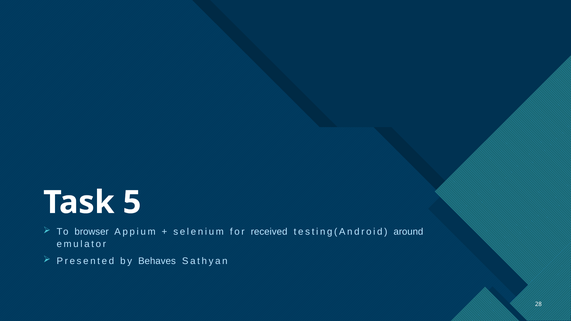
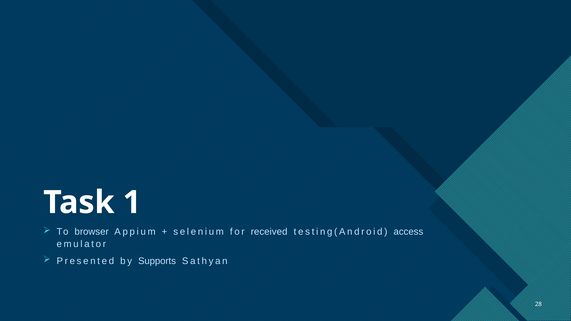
5: 5 -> 1
around: around -> access
Behaves: Behaves -> Supports
